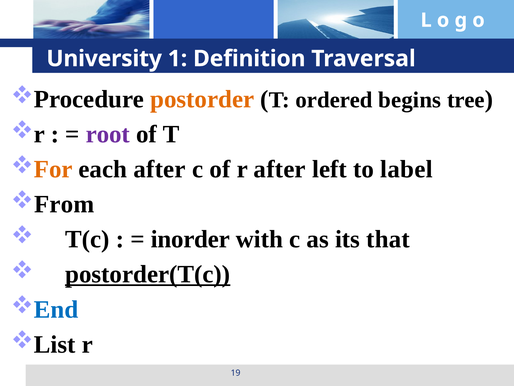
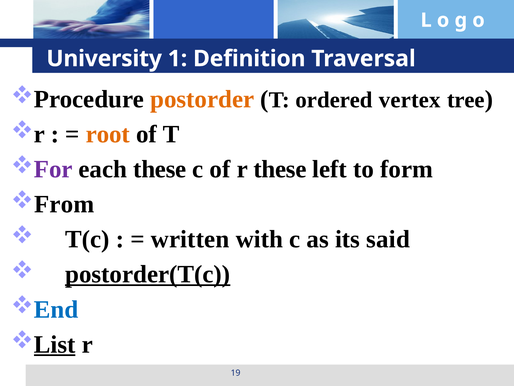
begins: begins -> vertex
root colour: purple -> orange
For colour: orange -> purple
each after: after -> these
r after: after -> these
label: label -> form
inorder: inorder -> written
that: that -> said
List underline: none -> present
